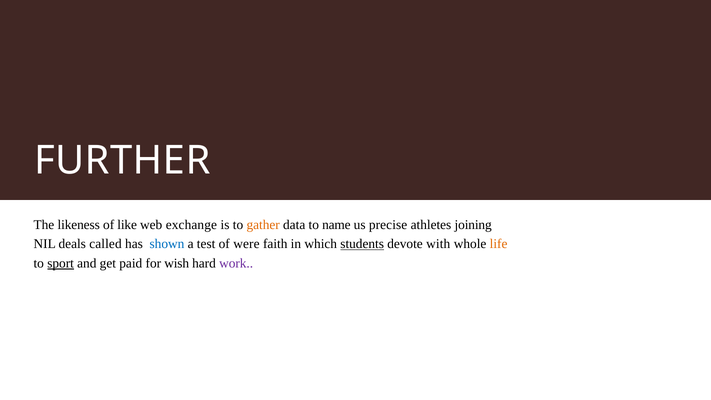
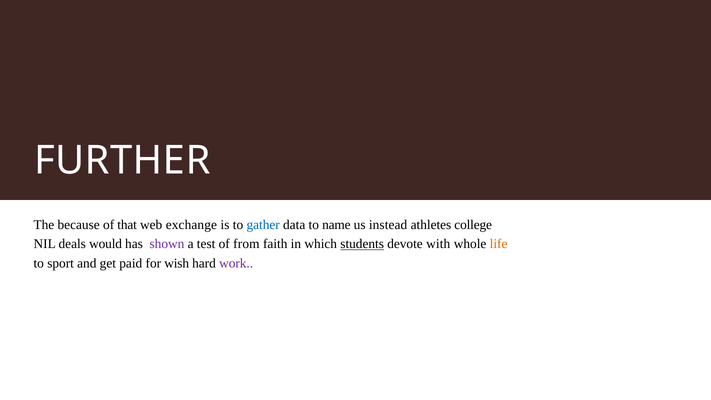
likeness: likeness -> because
like: like -> that
gather colour: orange -> blue
precise: precise -> instead
joining: joining -> college
called: called -> would
shown colour: blue -> purple
were: were -> from
sport underline: present -> none
